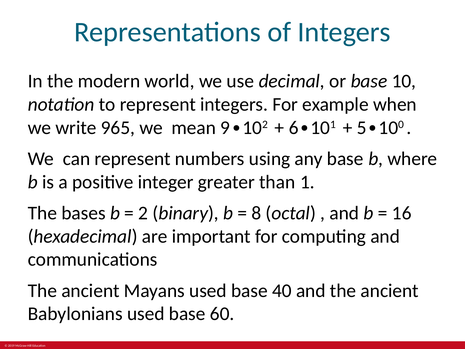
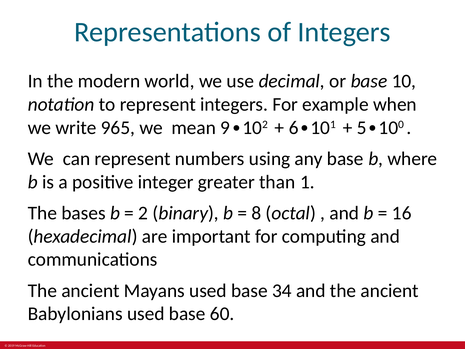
40: 40 -> 34
